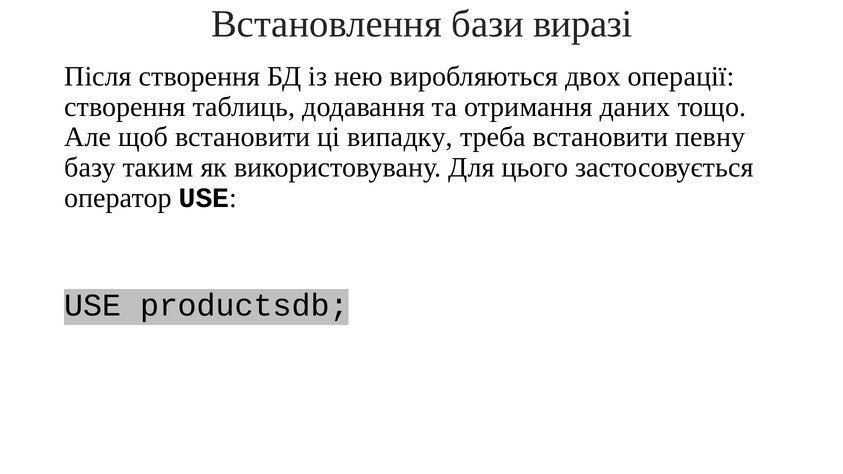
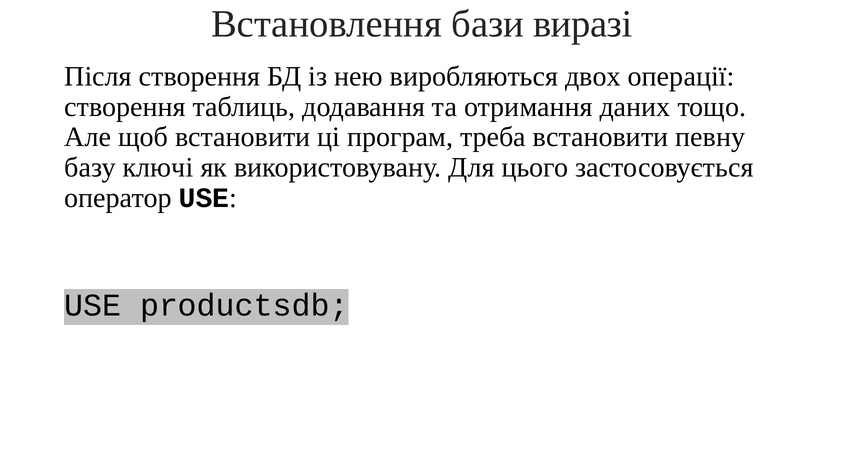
випадку: випадку -> програм
таким: таким -> ключі
